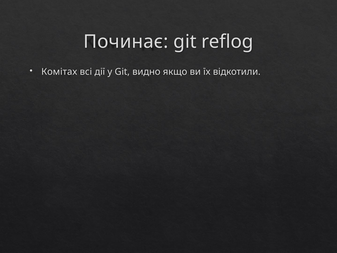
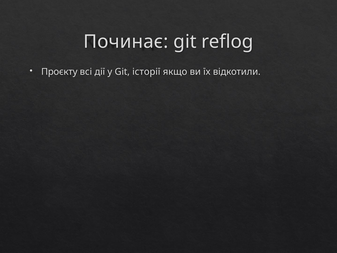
Комітах: Комітах -> Проєкту
видно: видно -> історії
